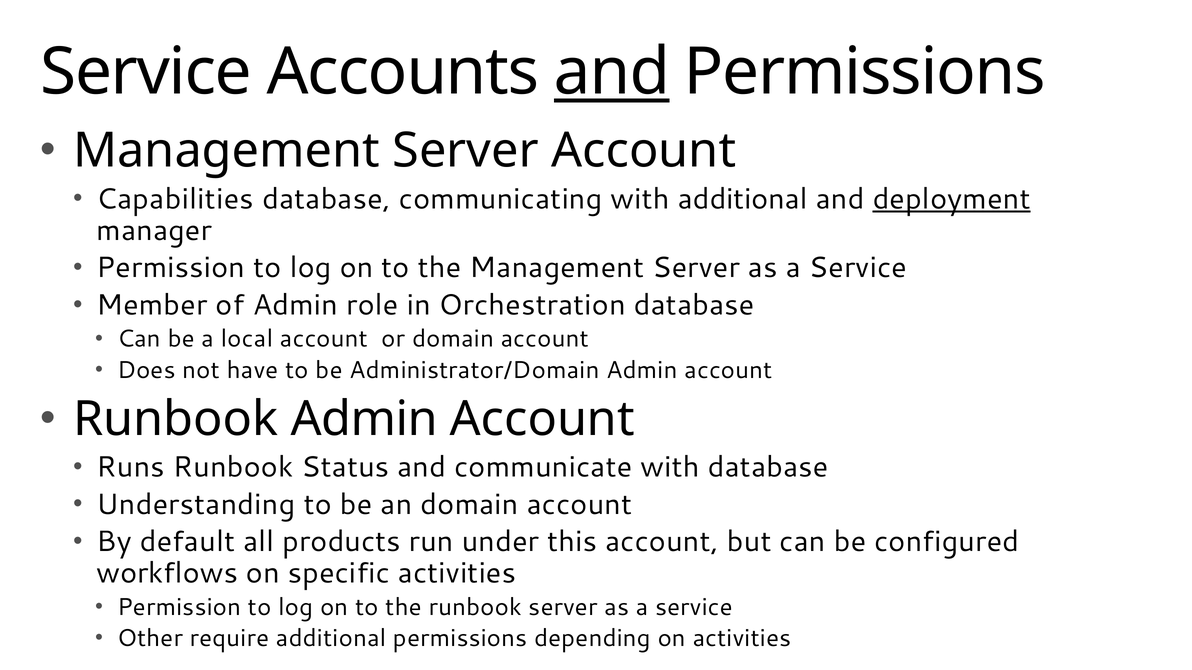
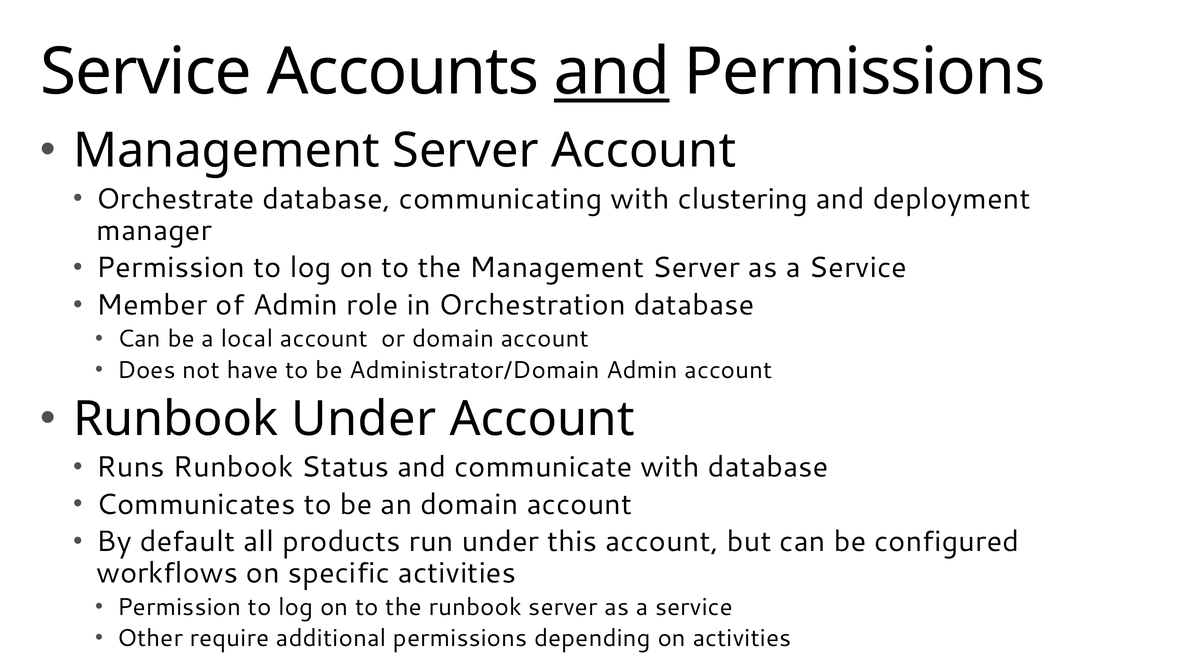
Capabilities: Capabilities -> Orchestrate
with additional: additional -> clustering
deployment underline: present -> none
Runbook Admin: Admin -> Under
Understanding: Understanding -> Communicates
